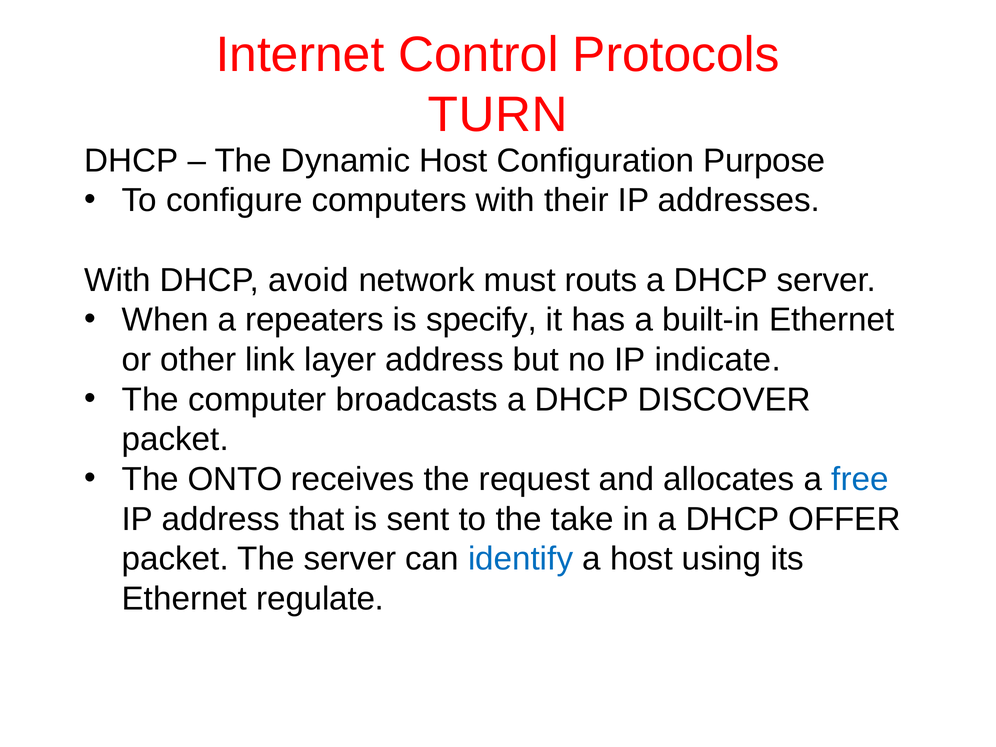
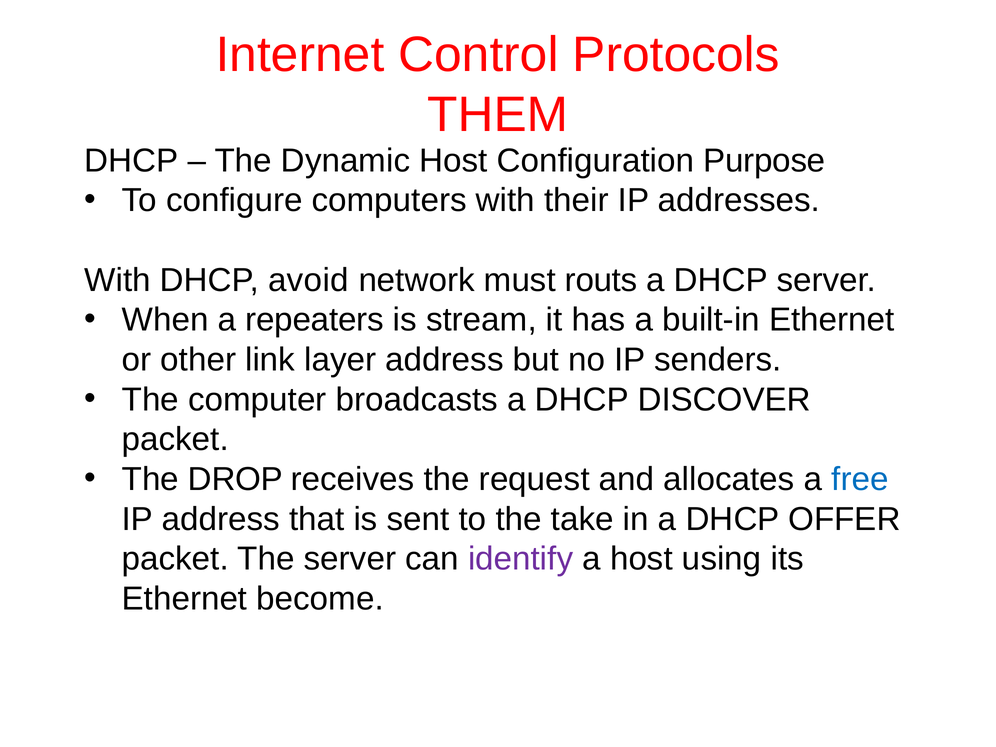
TURN: TURN -> THEM
specify: specify -> stream
indicate: indicate -> senders
ONTO: ONTO -> DROP
identify colour: blue -> purple
regulate: regulate -> become
